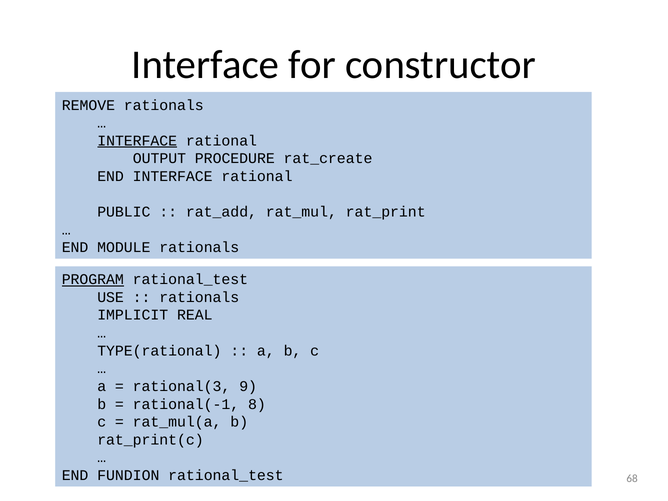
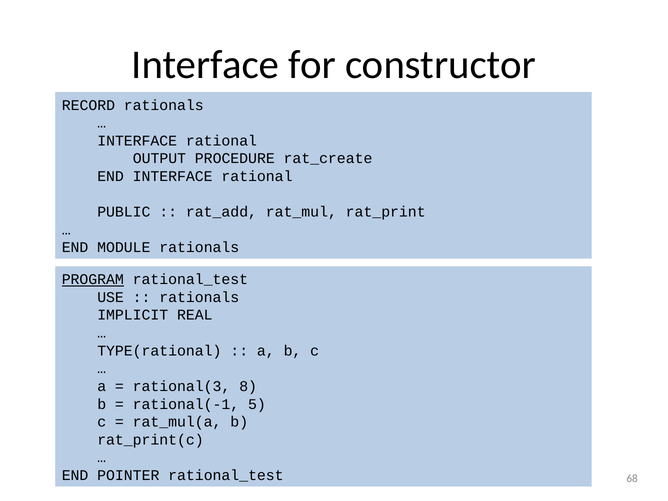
REMOVE: REMOVE -> RECORD
INTERFACE at (137, 141) underline: present -> none
9: 9 -> 8
8: 8 -> 5
FUNDION: FUNDION -> POINTER
